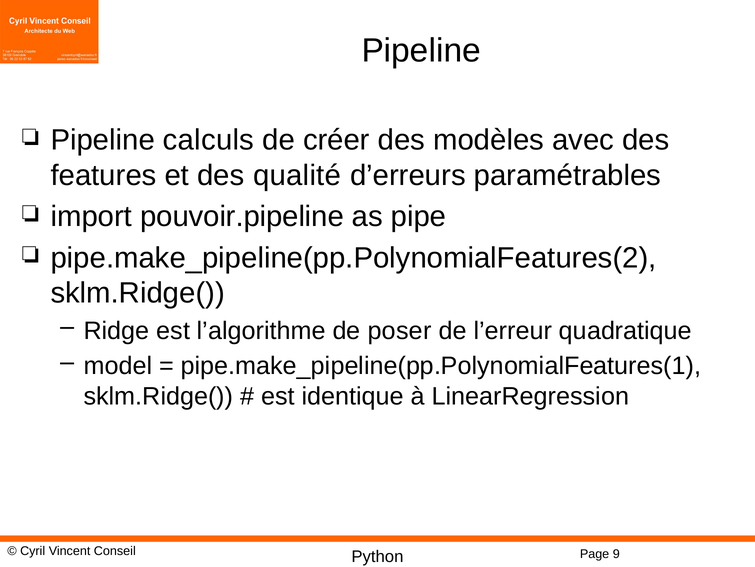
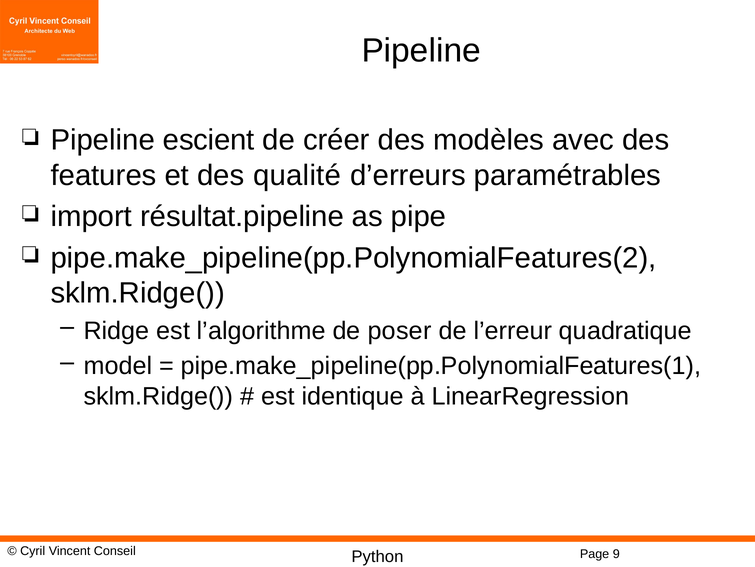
calculs: calculs -> escient
pouvoir.pipeline: pouvoir.pipeline -> résultat.pipeline
